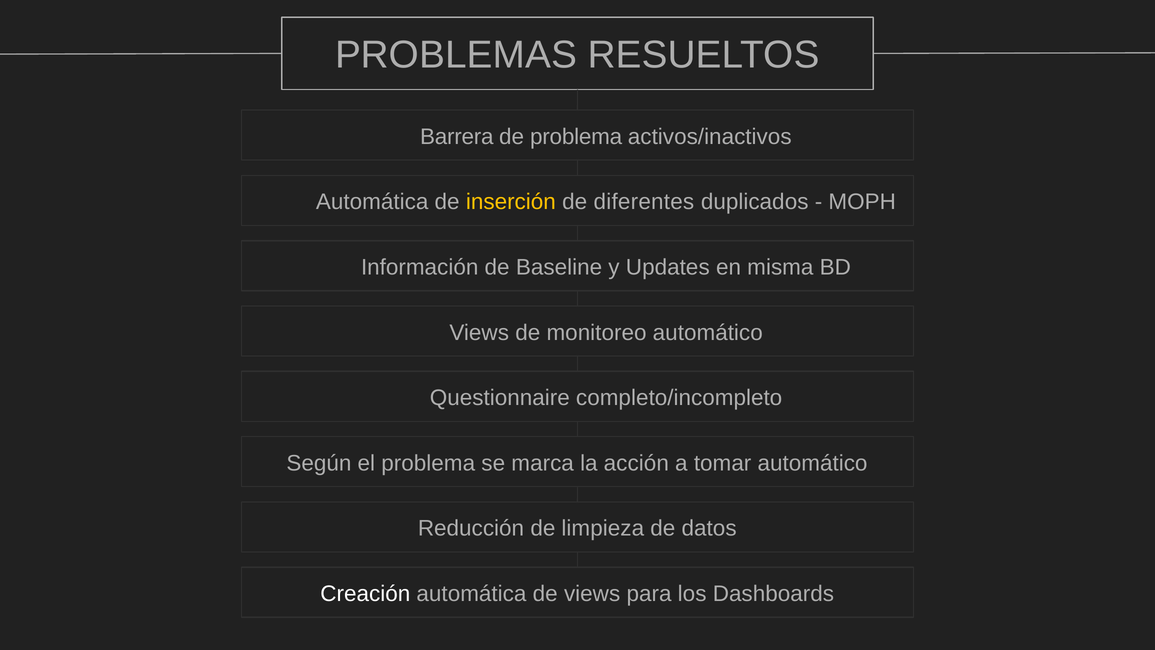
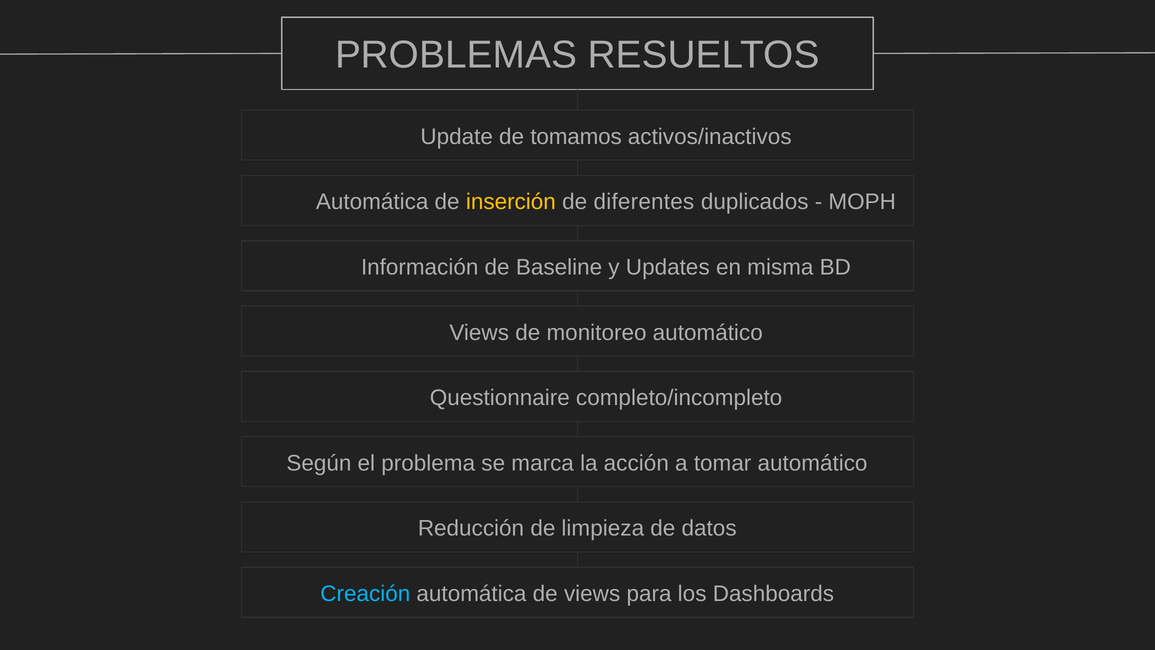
Barrera: Barrera -> Update
de problema: problema -> tomamos
Creación colour: white -> light blue
